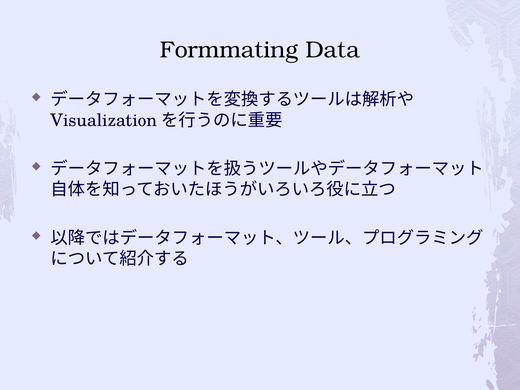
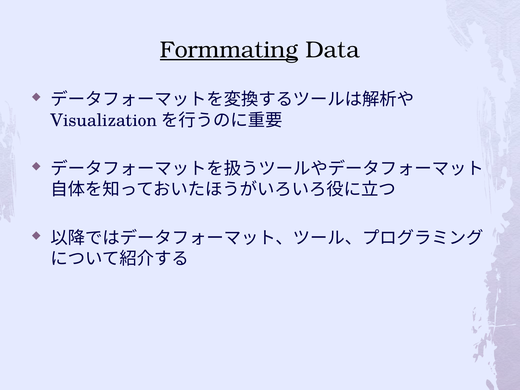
Formmating underline: none -> present
